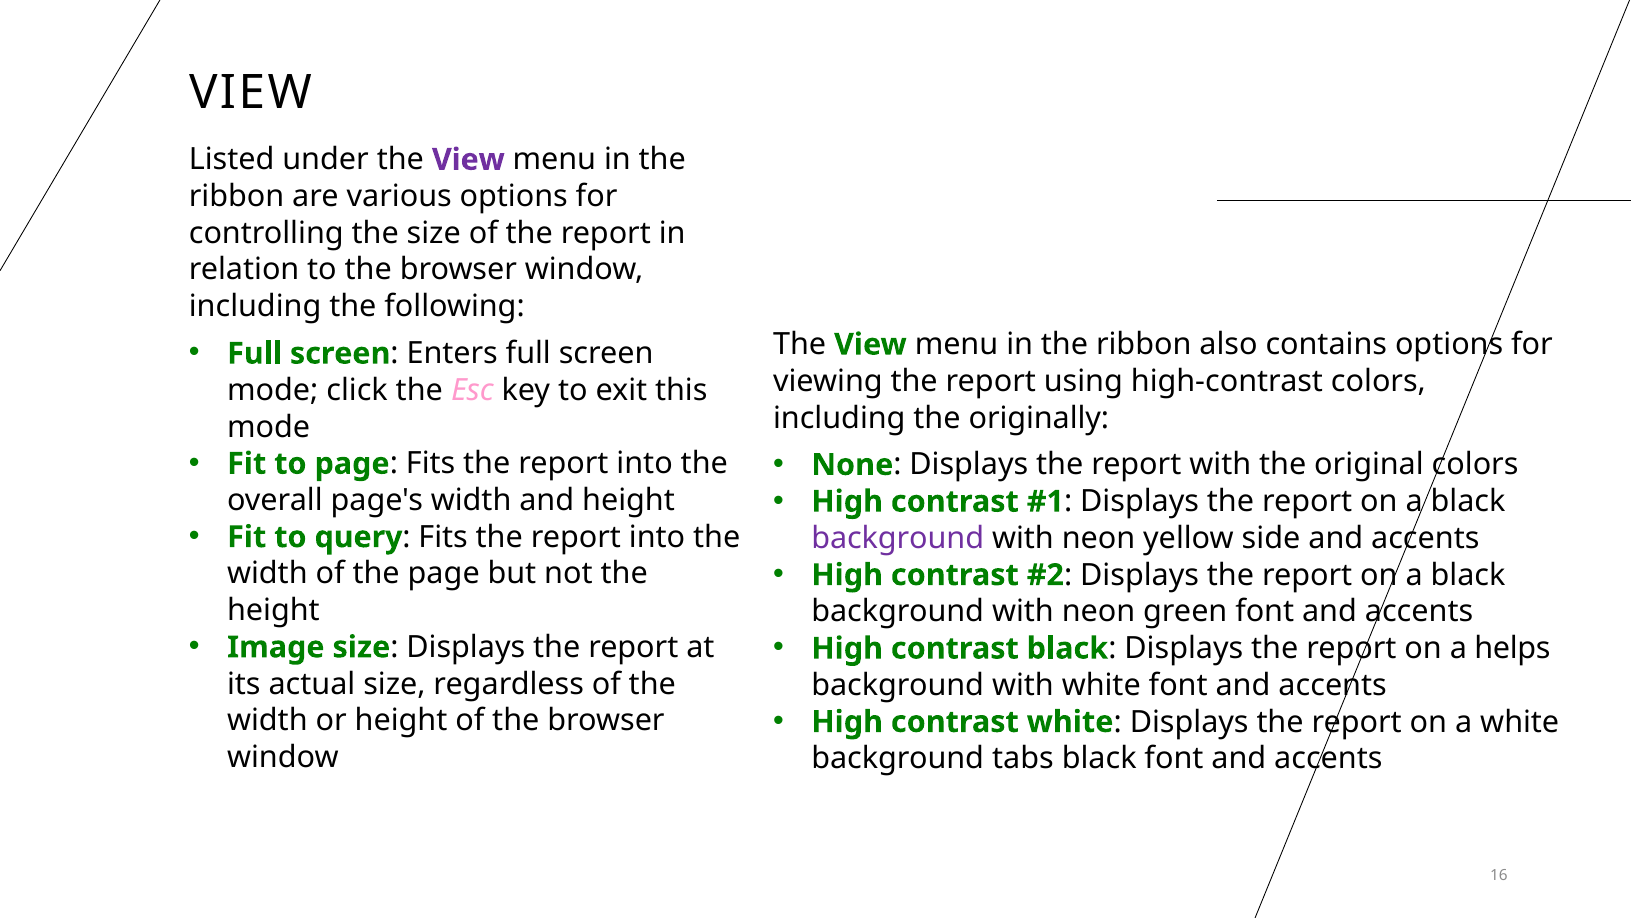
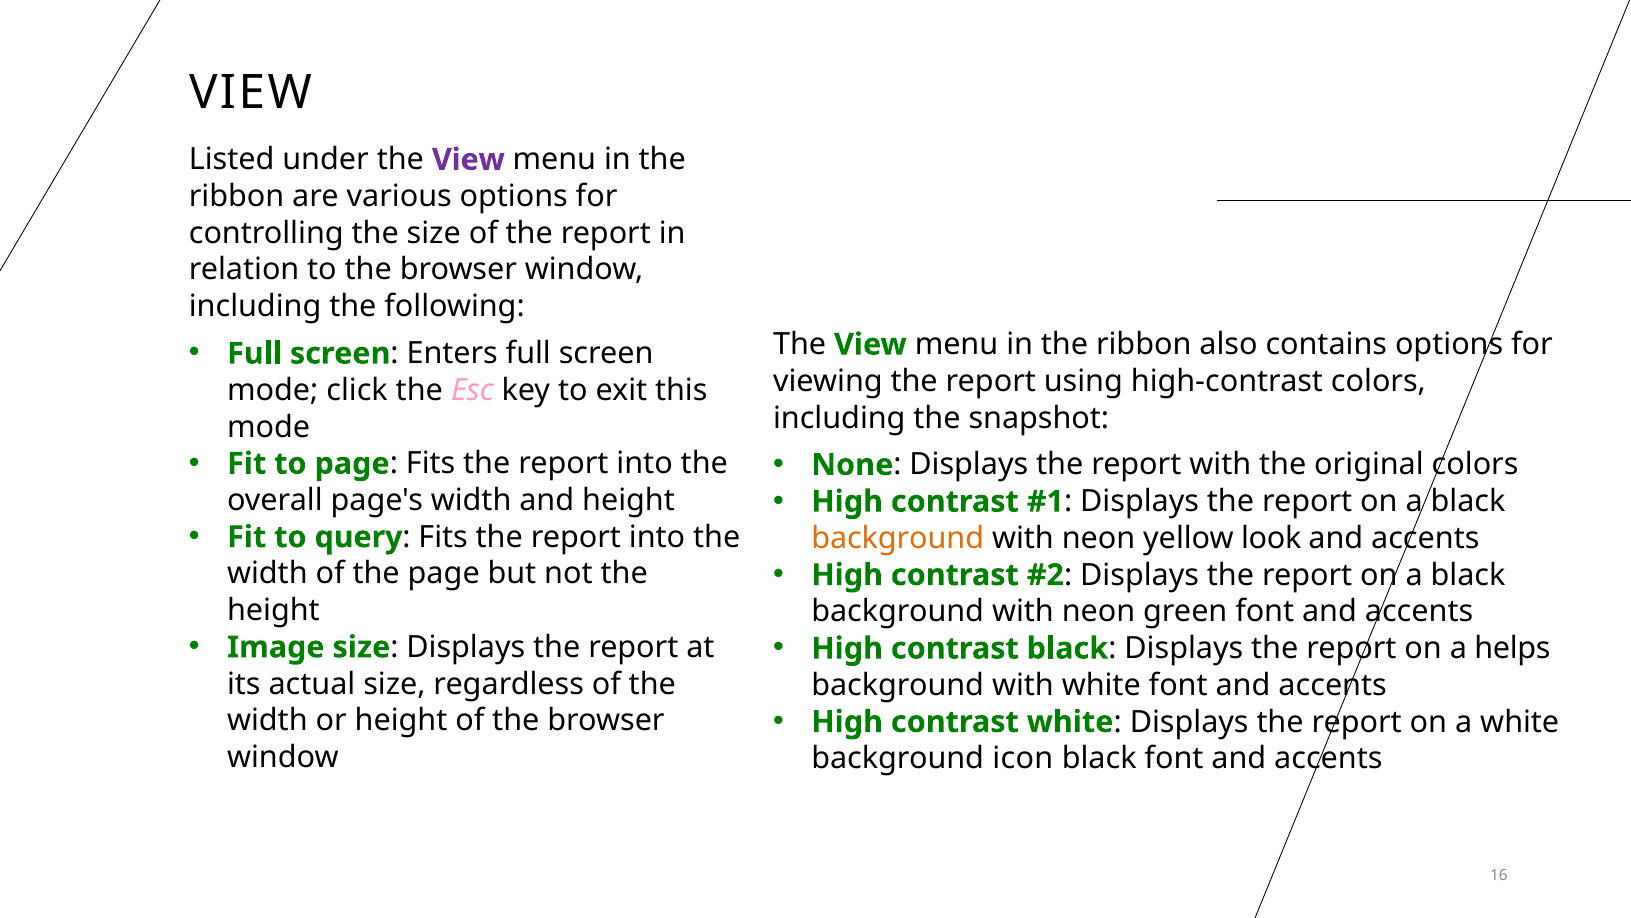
originally: originally -> snapshot
background at (898, 538) colour: purple -> orange
side: side -> look
tabs: tabs -> icon
